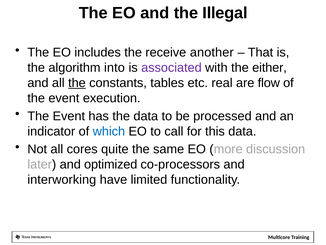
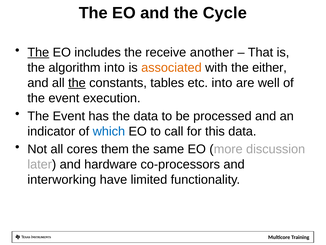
Illegal: Illegal -> Cycle
The at (38, 52) underline: none -> present
associated colour: purple -> orange
etc real: real -> into
flow: flow -> well
quite: quite -> them
optimized: optimized -> hardware
